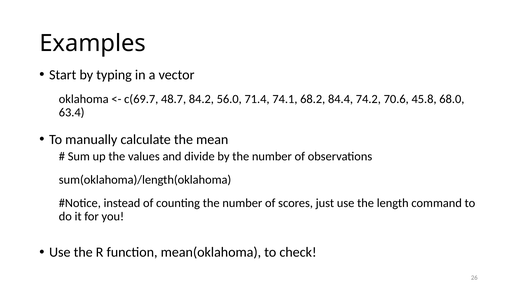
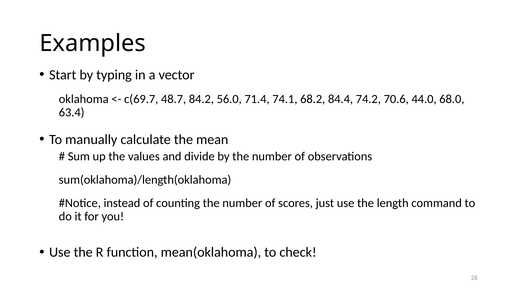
45.8: 45.8 -> 44.0
